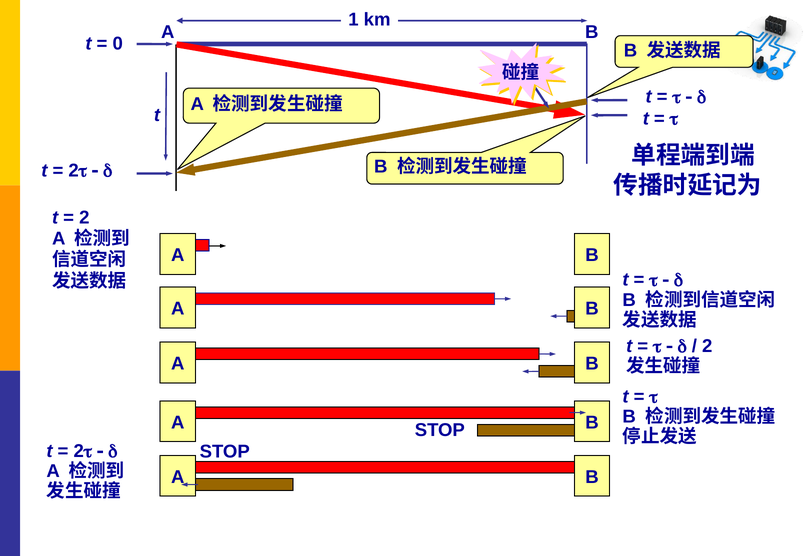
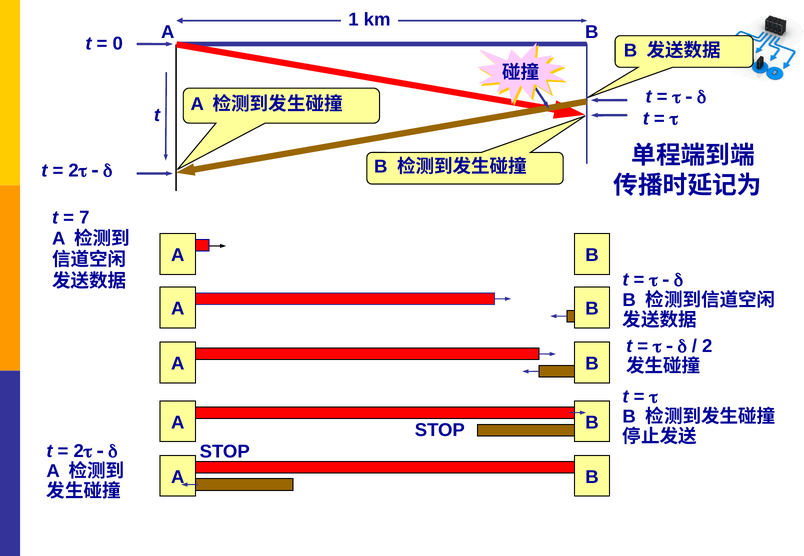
2 at (84, 218): 2 -> 7
